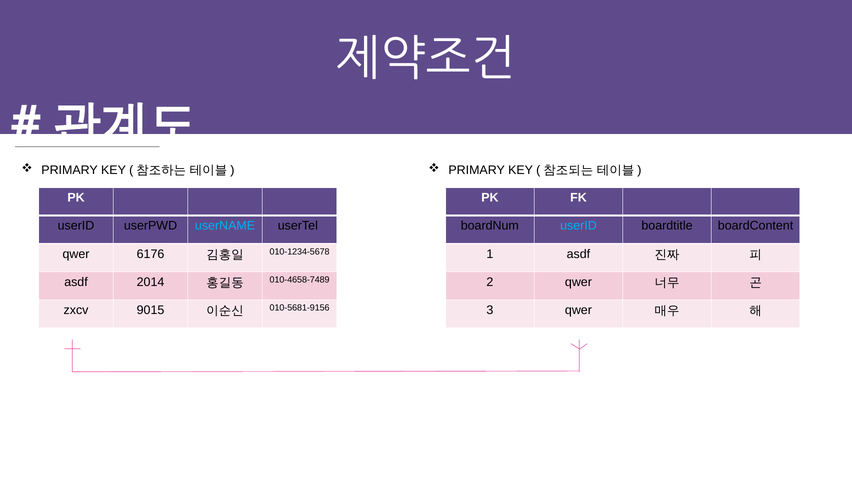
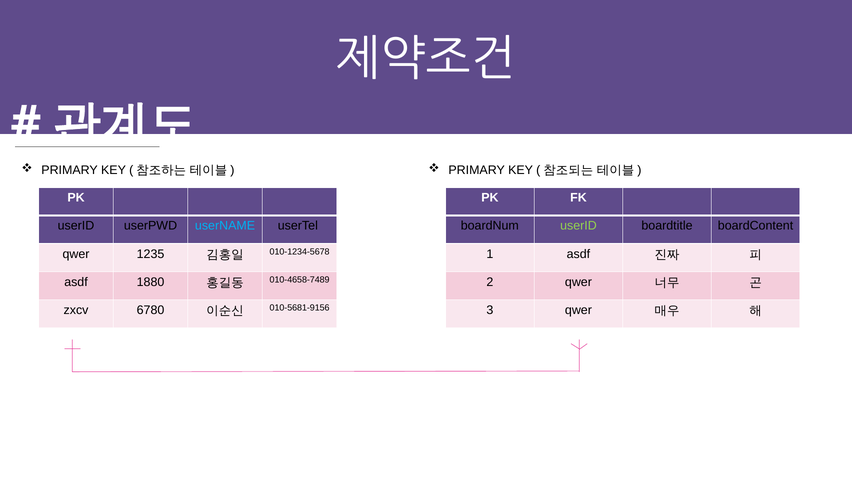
userID at (578, 226) colour: light blue -> light green
6176: 6176 -> 1235
2014: 2014 -> 1880
9015: 9015 -> 6780
